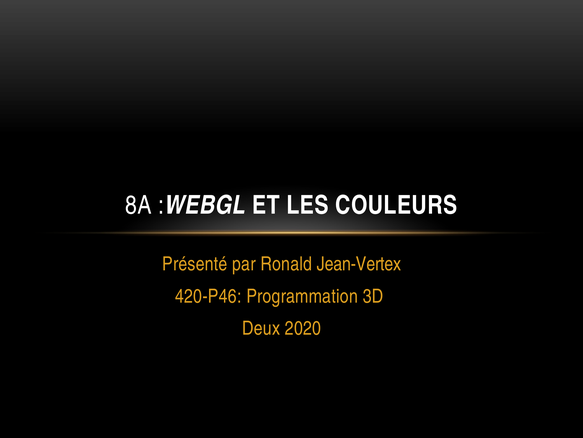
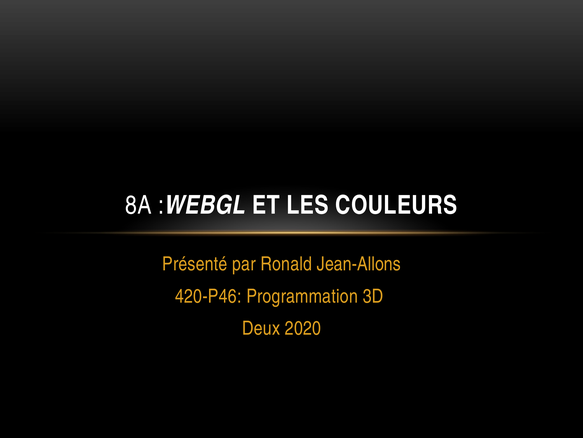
Jean-Vertex: Jean-Vertex -> Jean-Allons
